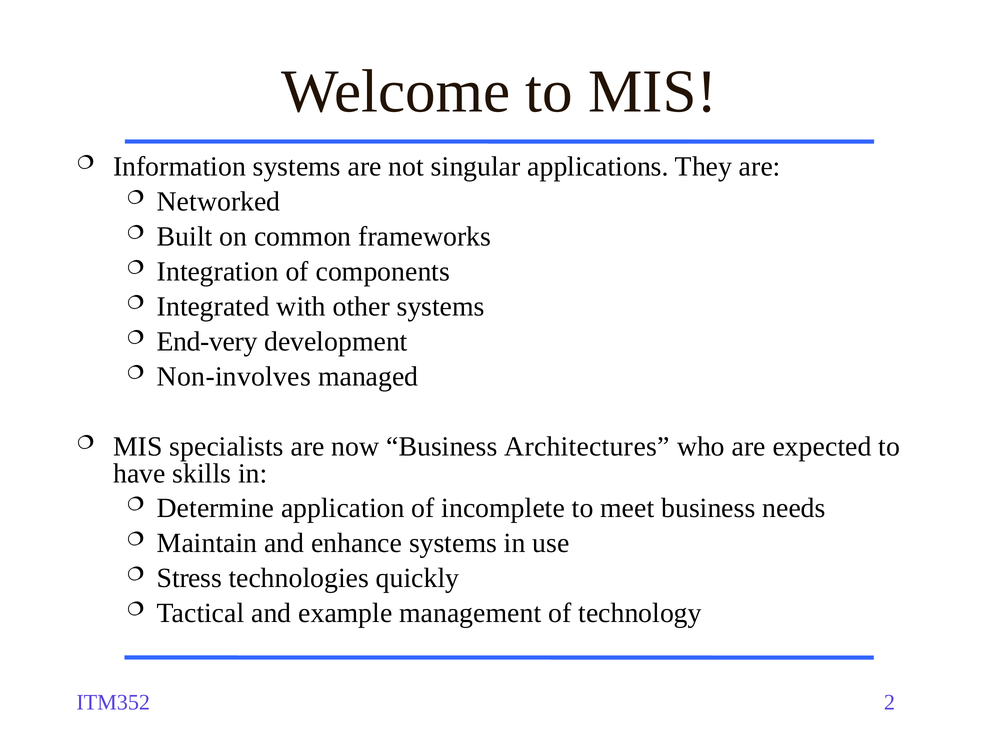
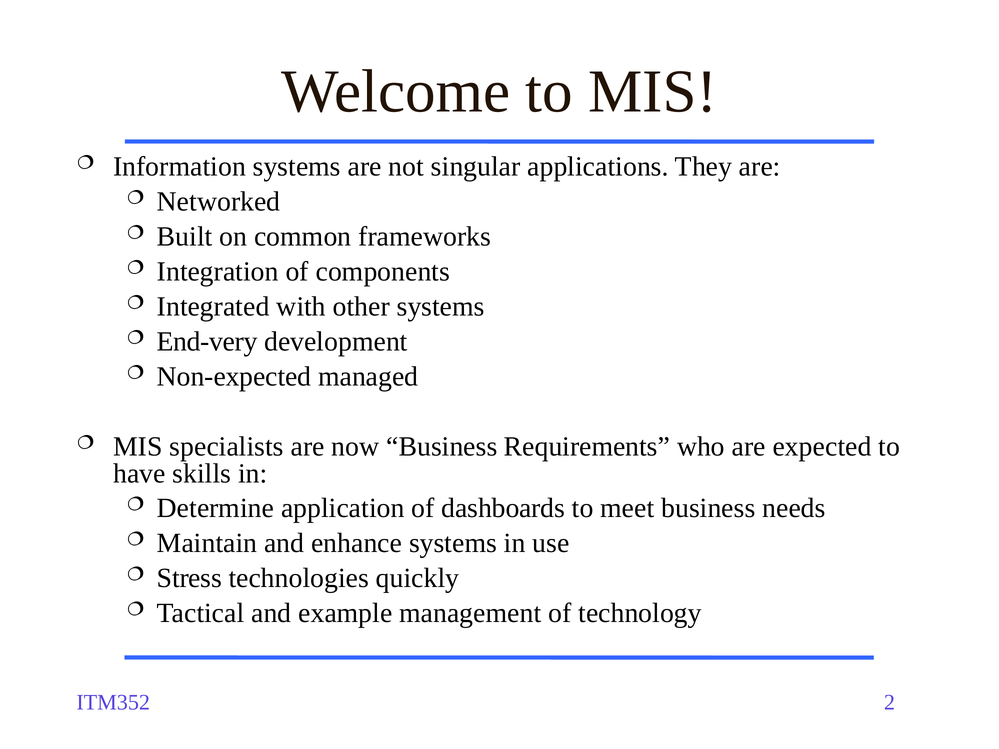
Non-involves: Non-involves -> Non-expected
Architectures: Architectures -> Requirements
incomplete: incomplete -> dashboards
